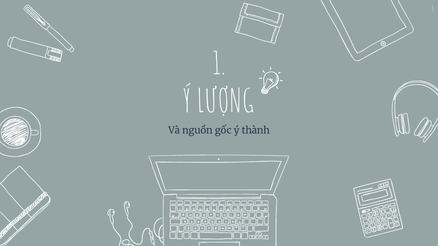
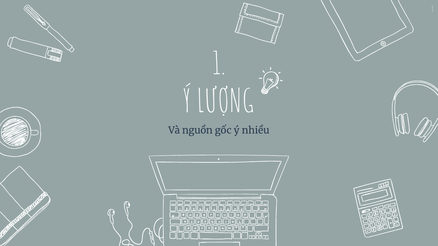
thành: thành -> nhiều
